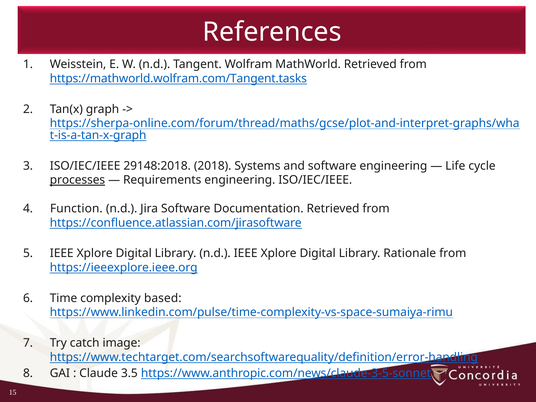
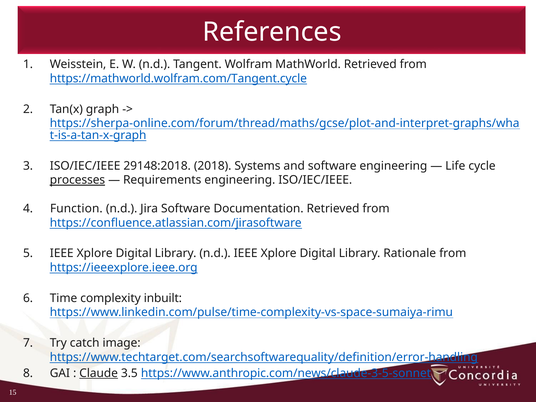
https://mathworld.wolfram.com/Tangent.tasks: https://mathworld.wolfram.com/Tangent.tasks -> https://mathworld.wolfram.com/Tangent.cycle
based: based -> inbuilt
Claude underline: none -> present
